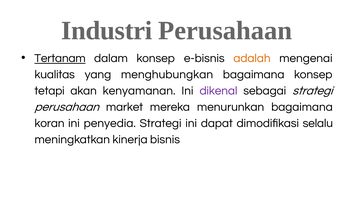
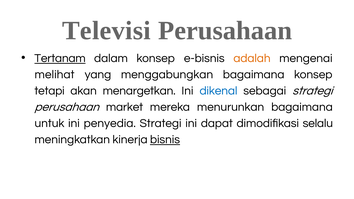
Industri: Industri -> Televisi
kualitas: kualitas -> melihat
menghubungkan: menghubungkan -> menggabungkan
kenyamanan: kenyamanan -> menargetkan
dikenal colour: purple -> blue
koran: koran -> untuk
bisnis underline: none -> present
